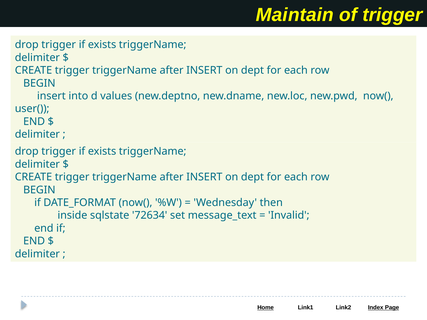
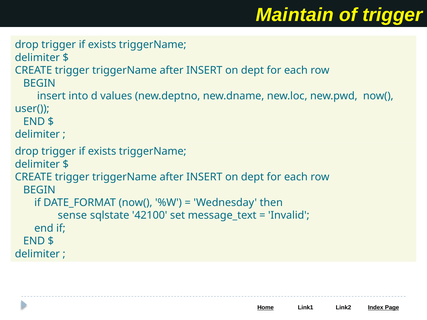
inside: inside -> sense
72634: 72634 -> 42100
